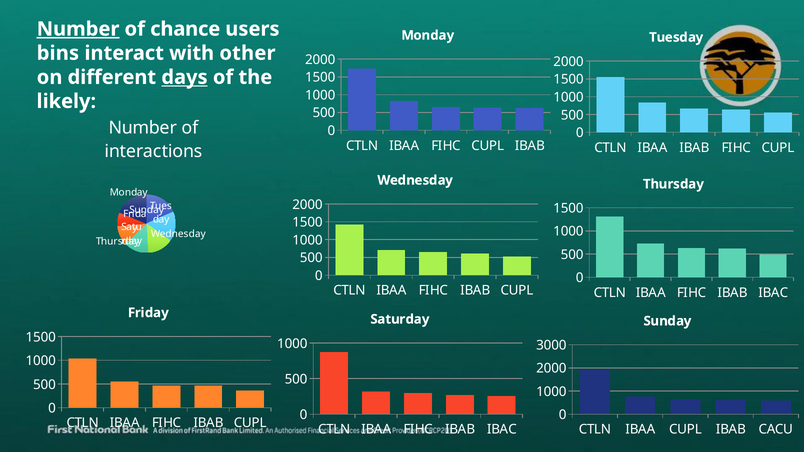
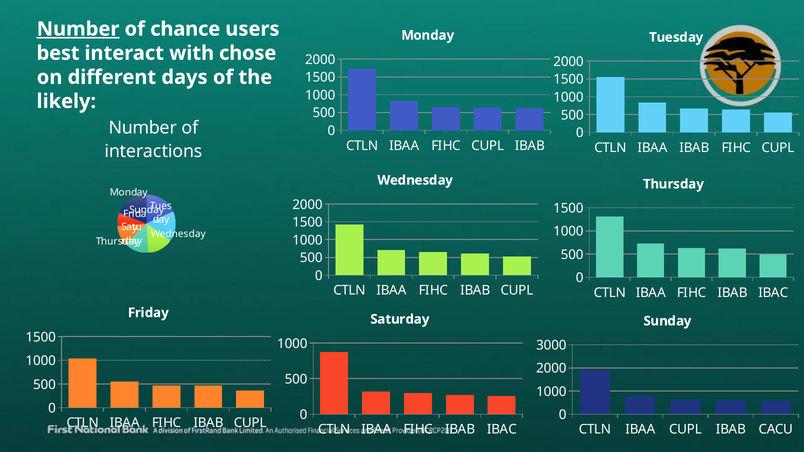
bins: bins -> best
other: other -> chose
days underline: present -> none
